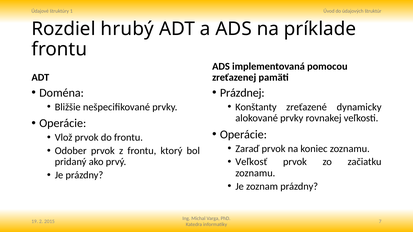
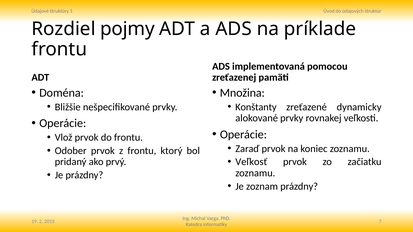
hrubý: hrubý -> pojmy
Prázdnej: Prázdnej -> Množina
